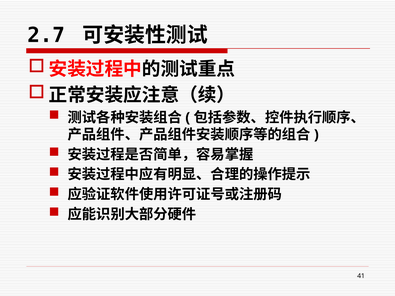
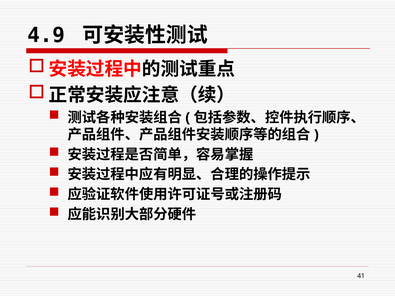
2.7: 2.7 -> 4.9
